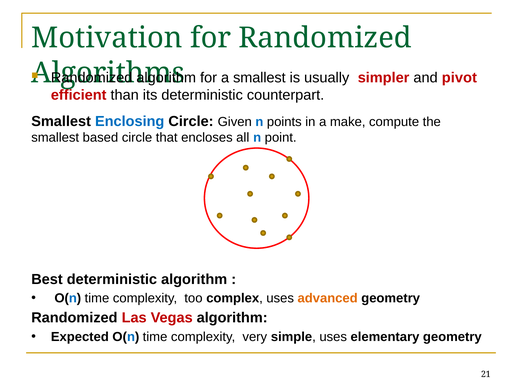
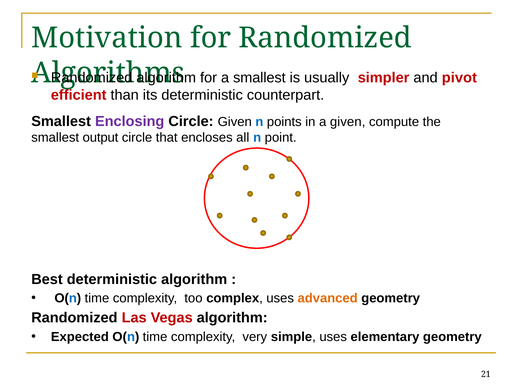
Enclosing colour: blue -> purple
a make: make -> given
based: based -> output
